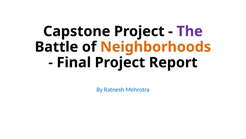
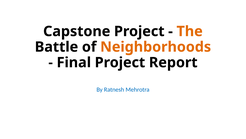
The colour: purple -> orange
